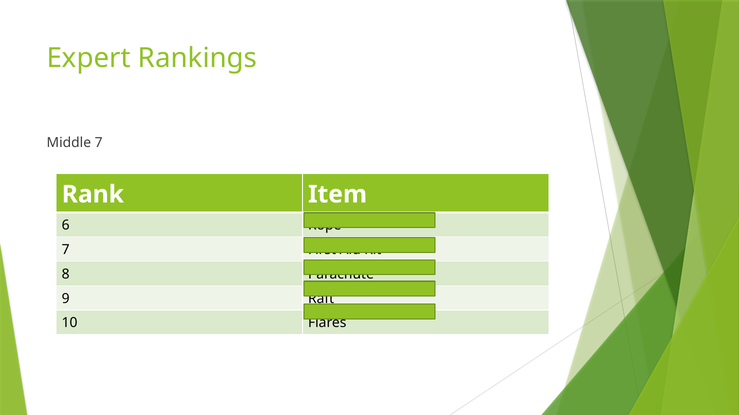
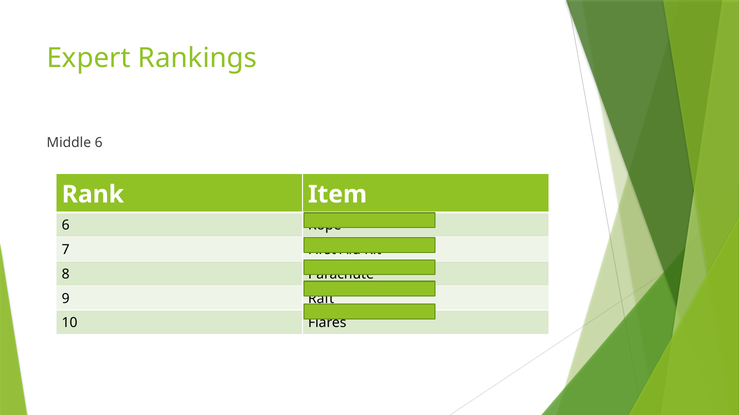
Middle 7: 7 -> 6
